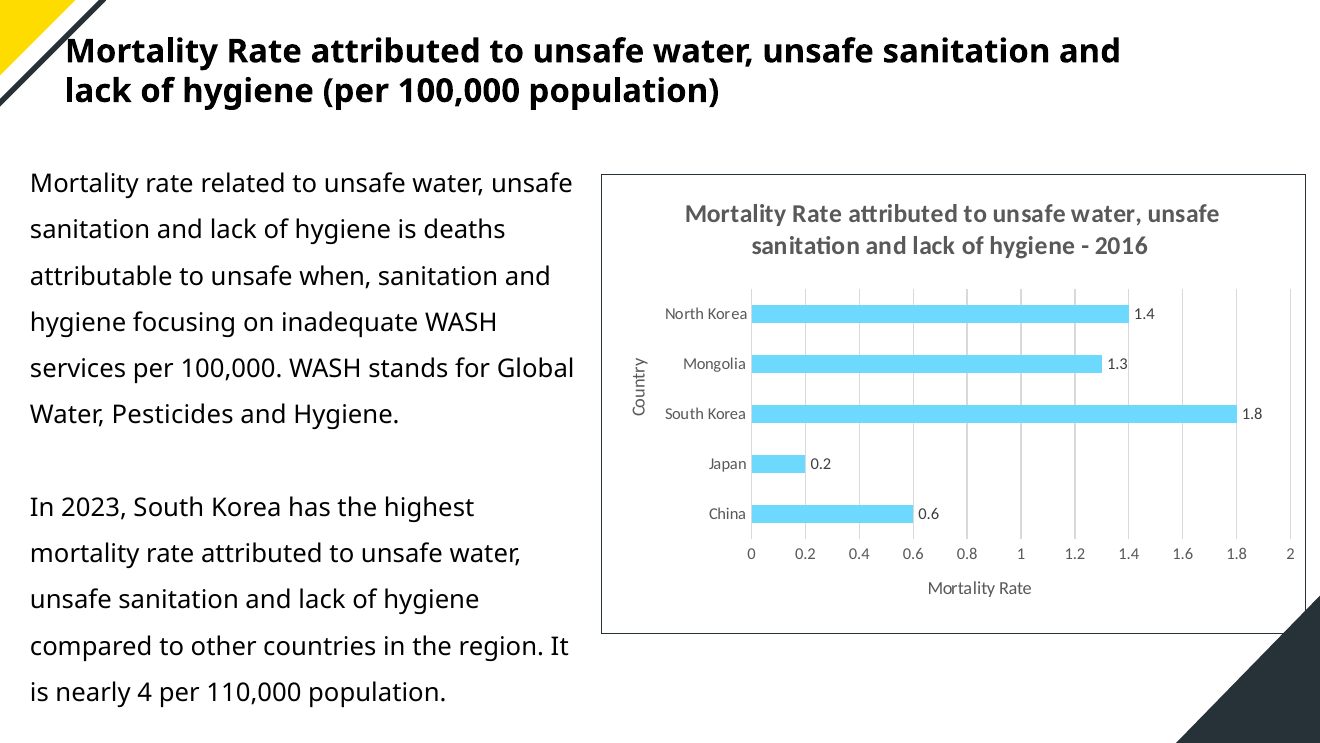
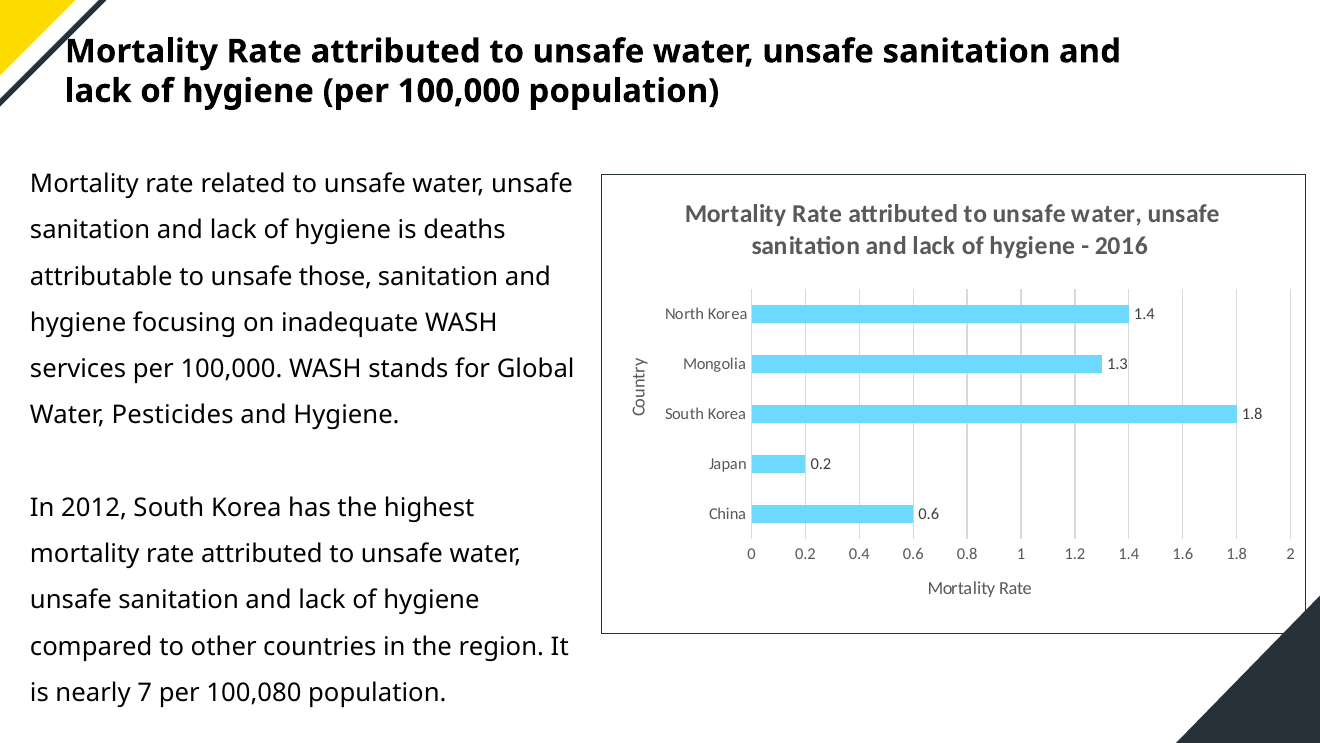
when: when -> those
2023: 2023 -> 2012
4: 4 -> 7
110,000: 110,000 -> 100,080
